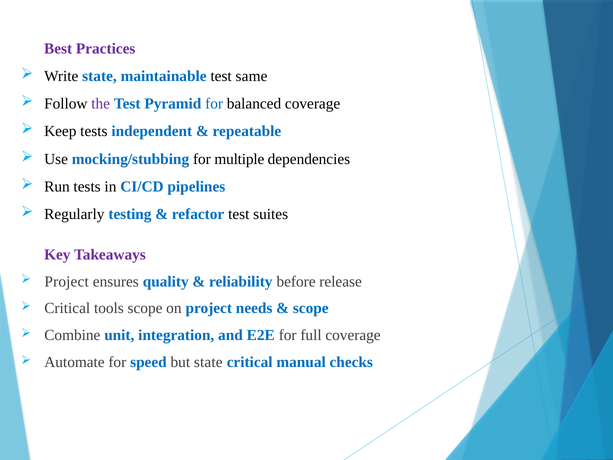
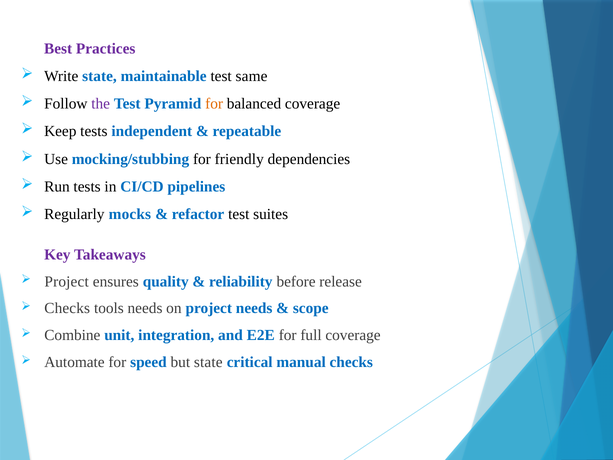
for at (214, 104) colour: blue -> orange
multiple: multiple -> friendly
testing: testing -> mocks
Critical at (67, 308): Critical -> Checks
tools scope: scope -> needs
